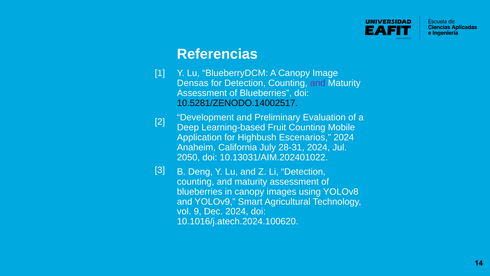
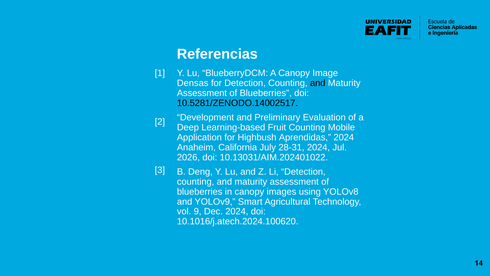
and at (318, 83) colour: purple -> black
Escenarios: Escenarios -> Aprendidas
2050: 2050 -> 2026
